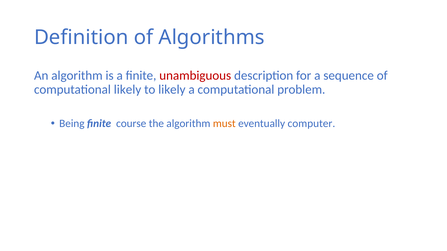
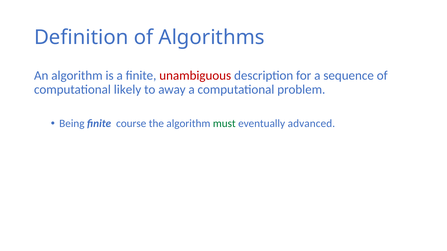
to likely: likely -> away
must colour: orange -> green
computer: computer -> advanced
